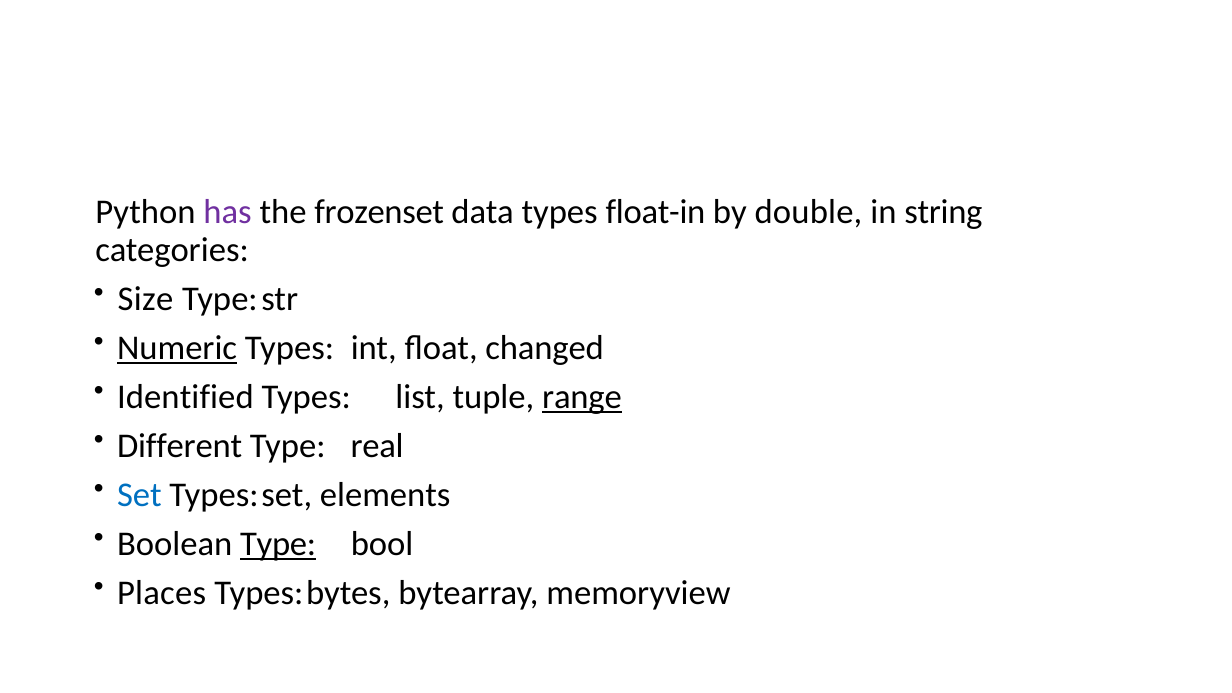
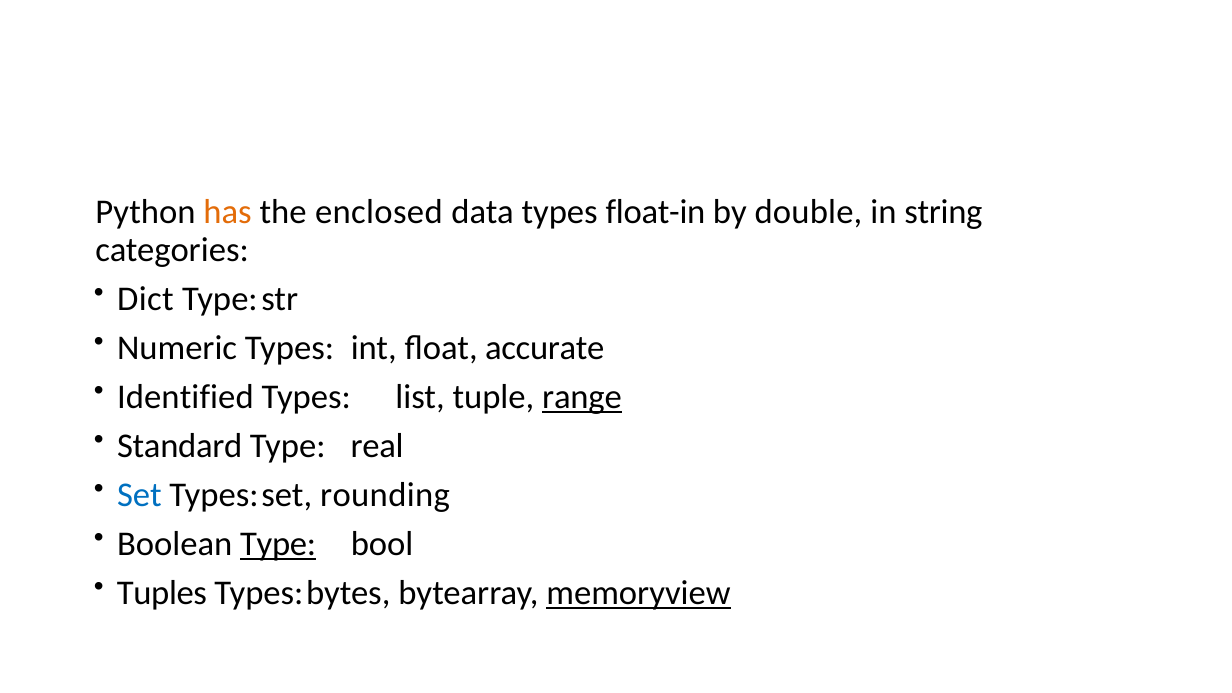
has colour: purple -> orange
frozenset: frozenset -> enclosed
Size: Size -> Dict
Numeric underline: present -> none
changed: changed -> accurate
Different: Different -> Standard
elements: elements -> rounding
Places: Places -> Tuples
memoryview underline: none -> present
